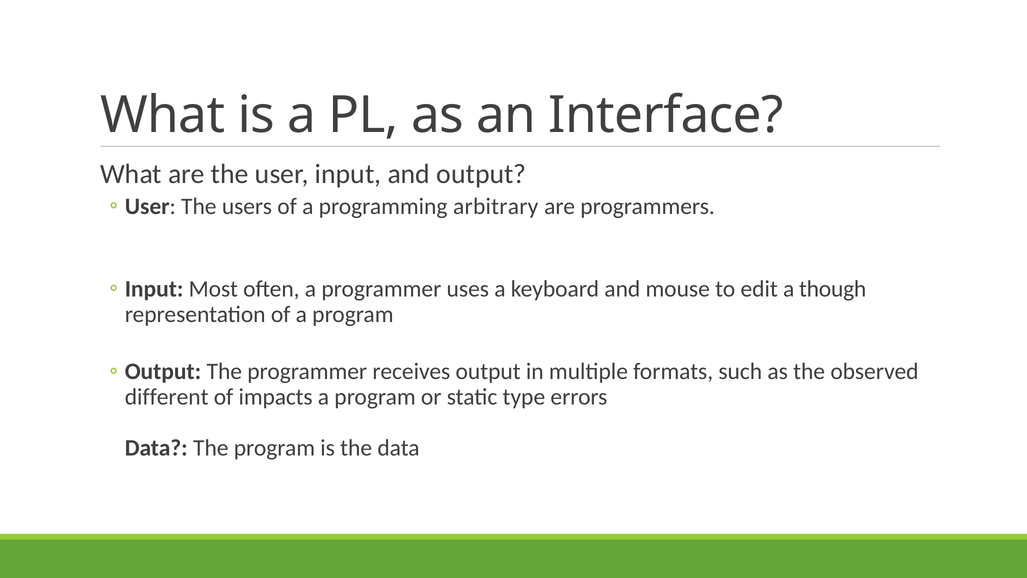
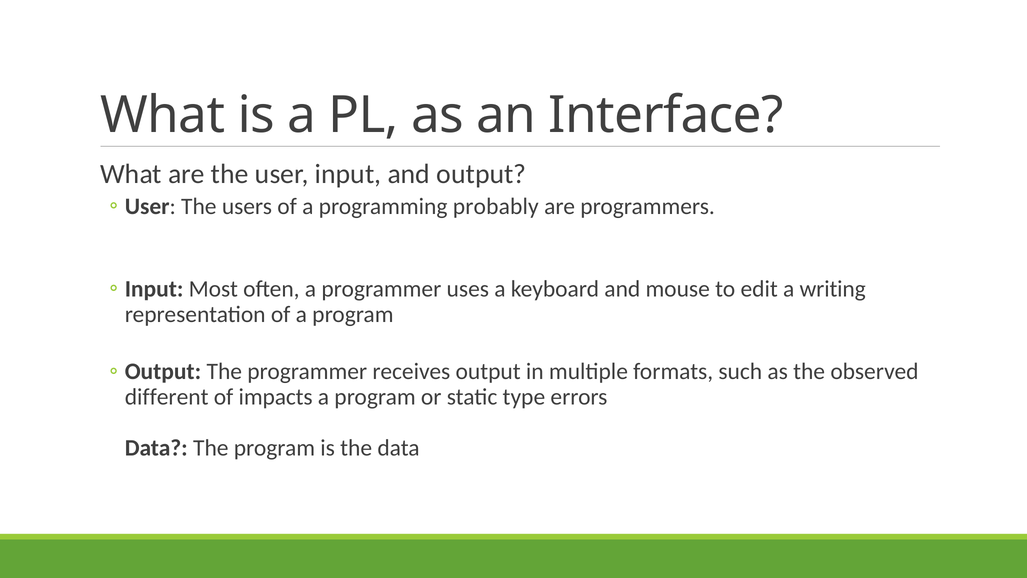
arbitrary: arbitrary -> probably
though: though -> writing
